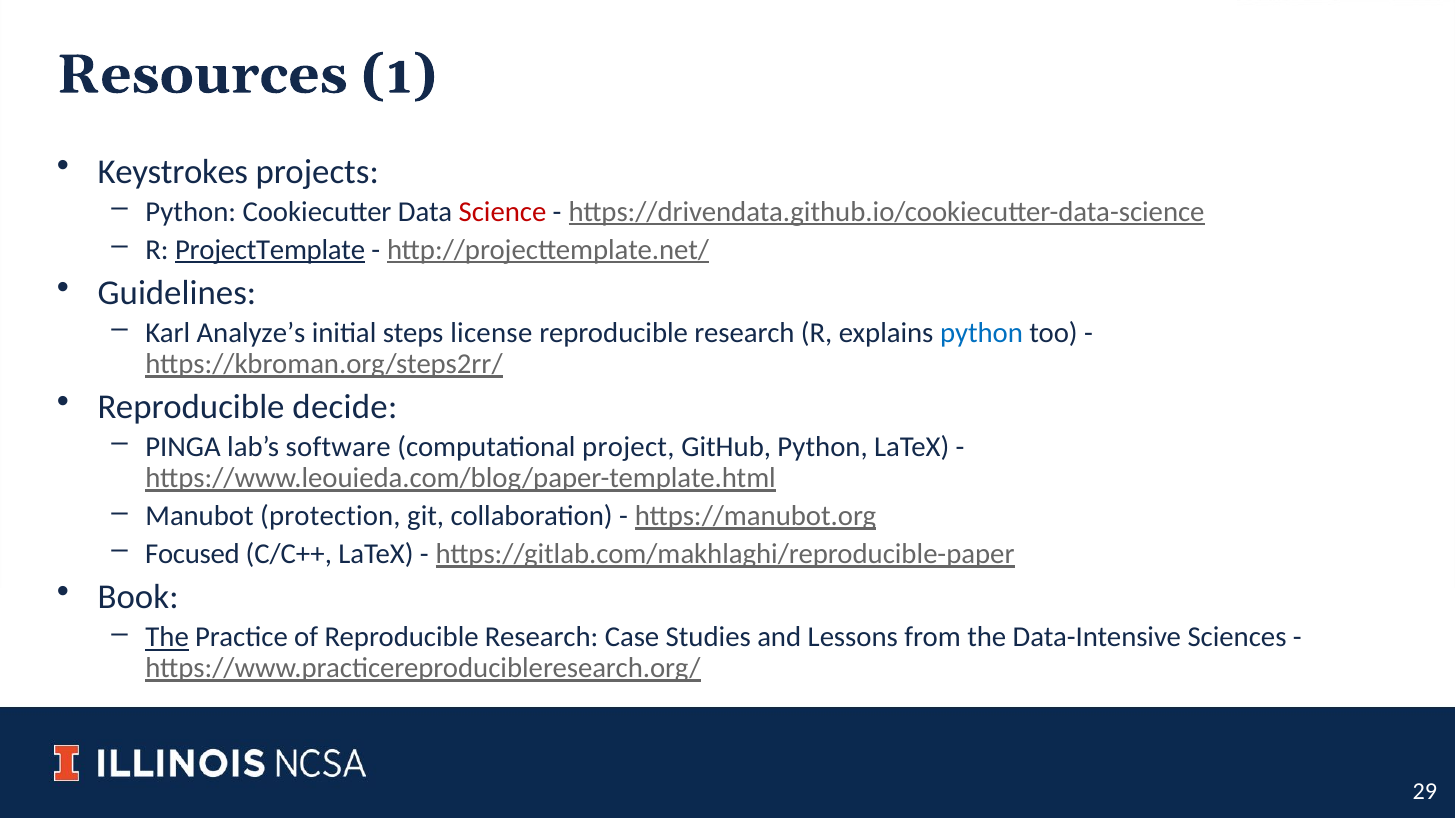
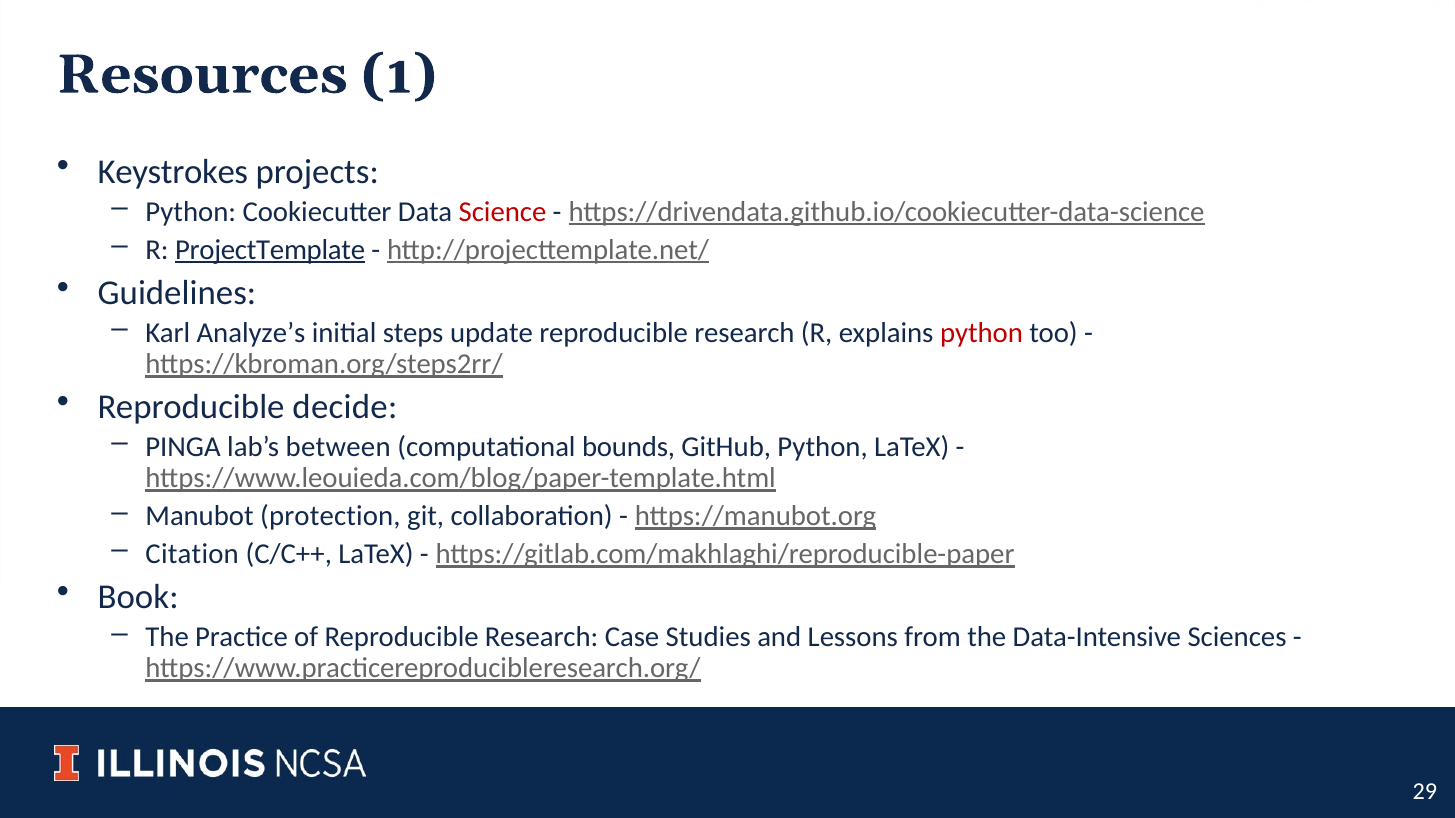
license: license -> update
python at (981, 333) colour: blue -> red
software: software -> between
project: project -> bounds
Focused: Focused -> Citation
The at (167, 638) underline: present -> none
